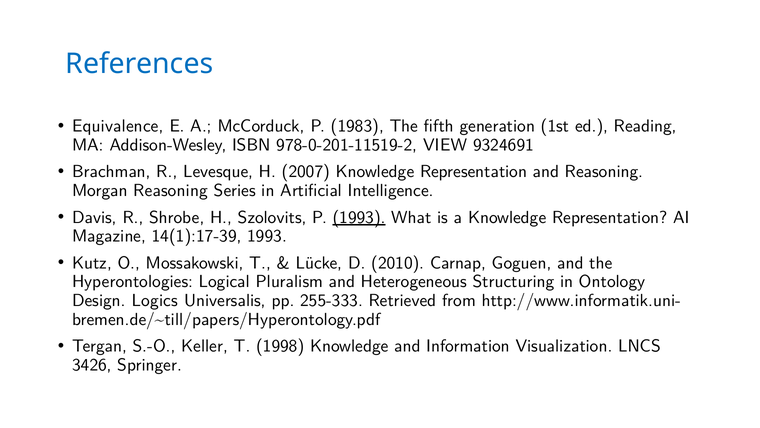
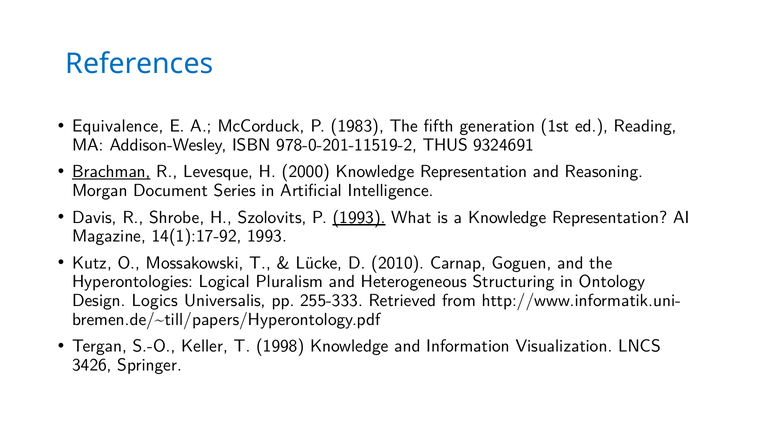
VIEW: VIEW -> THUS
Brachman underline: none -> present
2007: 2007 -> 2000
Morgan Reasoning: Reasoning -> Document
14(1):17-39: 14(1):17-39 -> 14(1):17-92
